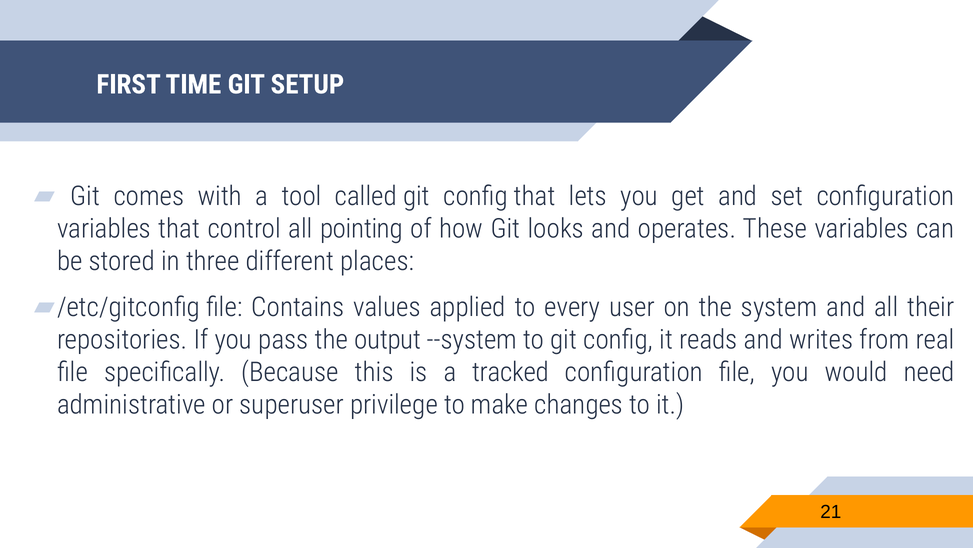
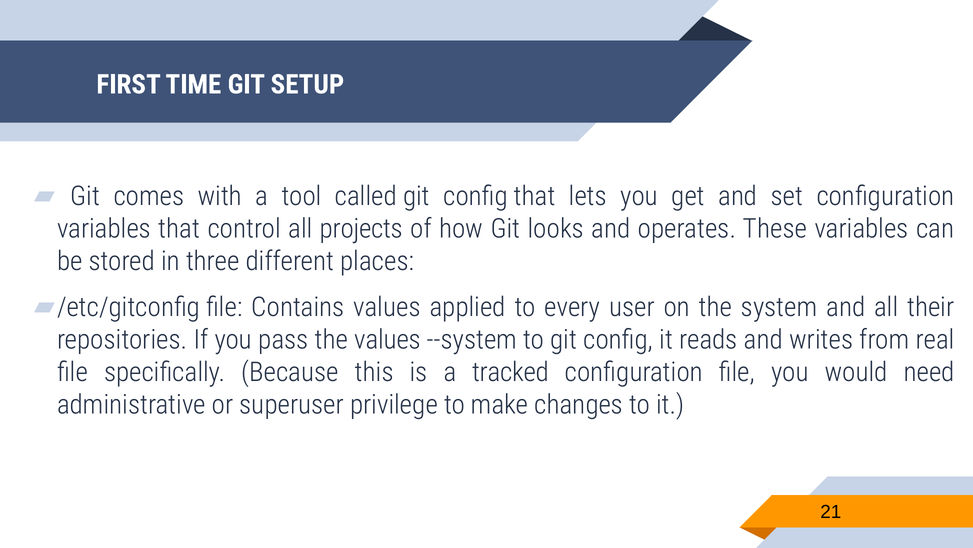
pointing: pointing -> projects
the output: output -> values
